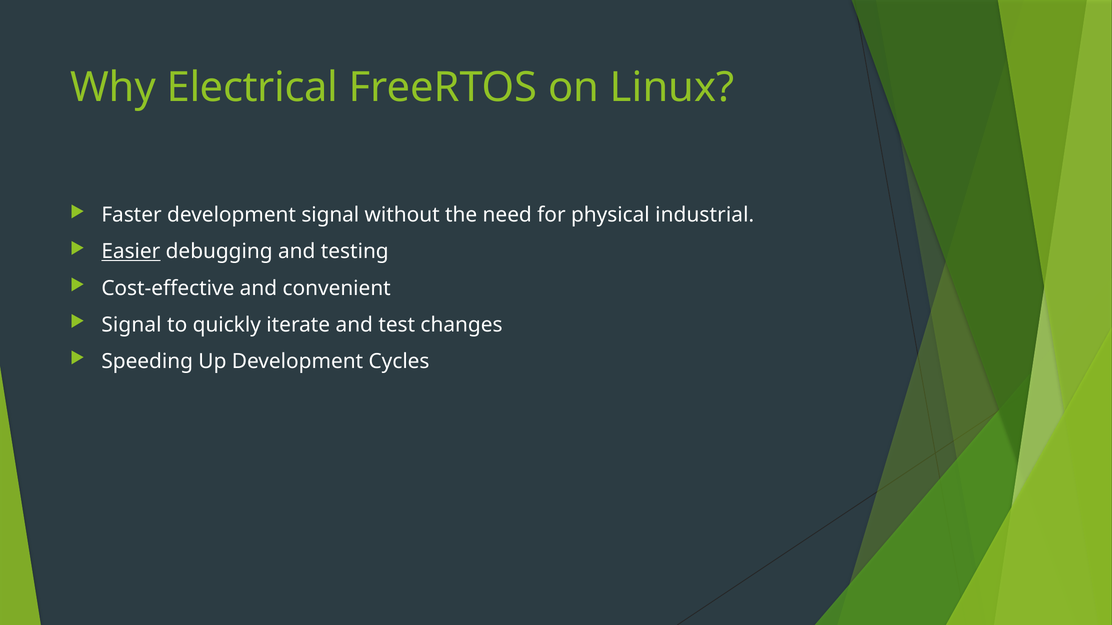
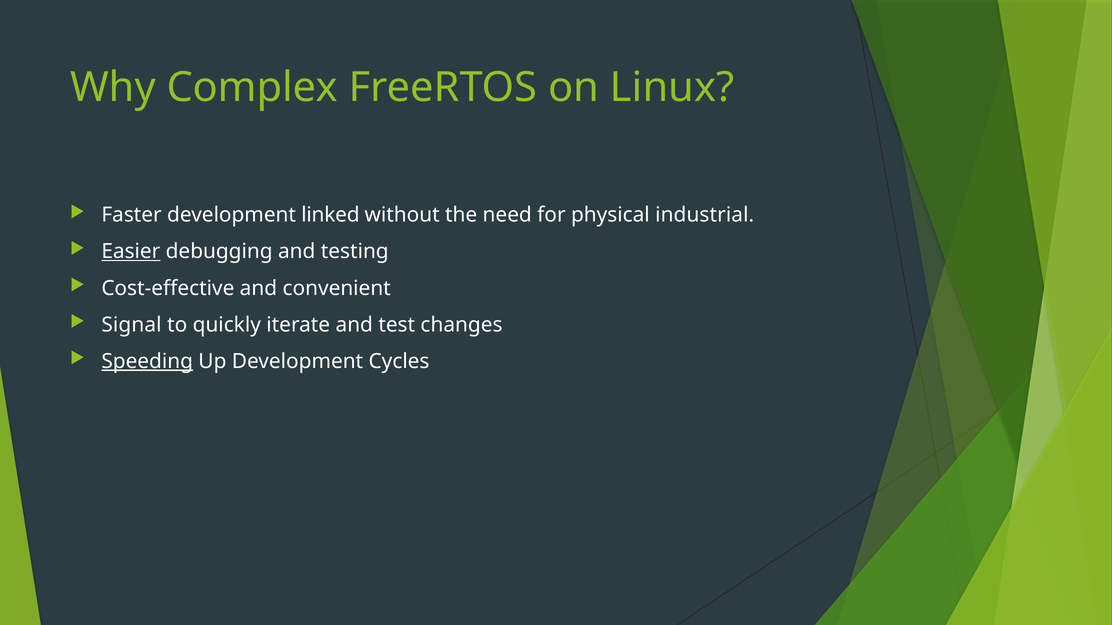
Electrical: Electrical -> Complex
development signal: signal -> linked
Speeding underline: none -> present
